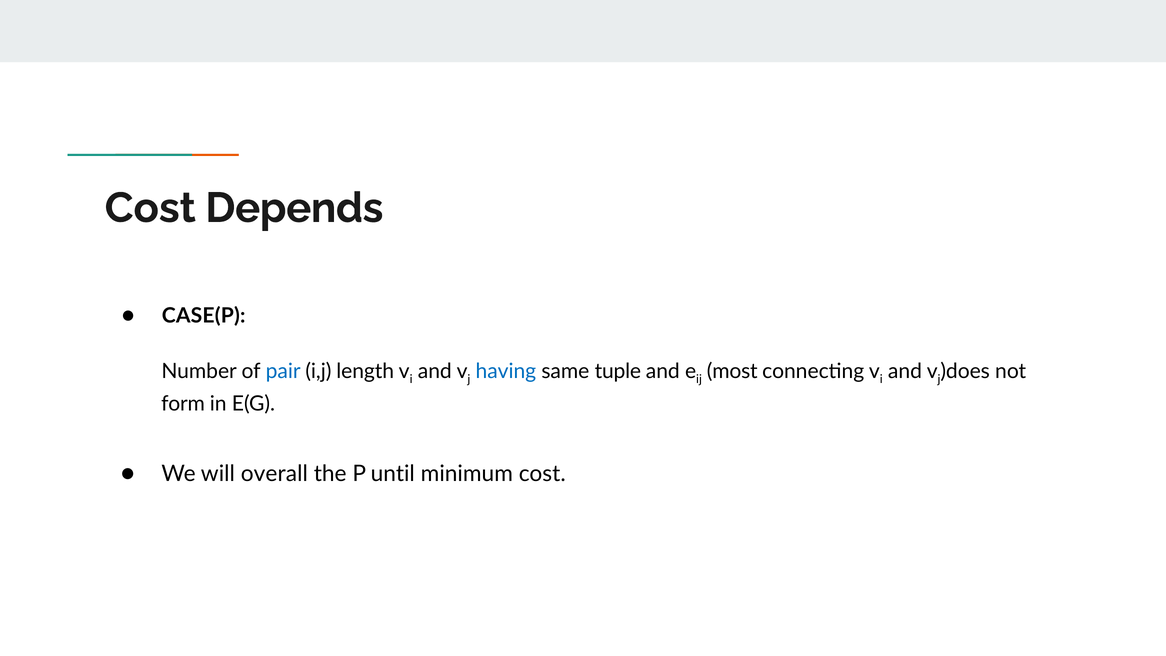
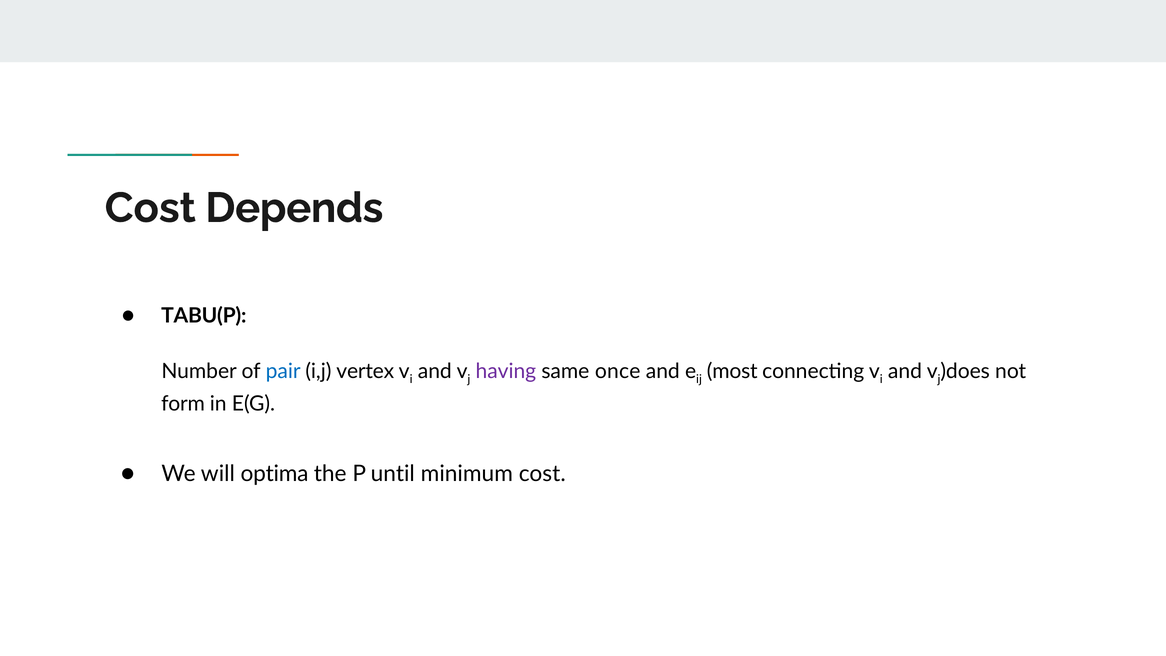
CASE(P: CASE(P -> TABU(P
length: length -> vertex
having colour: blue -> purple
tuple: tuple -> once
overall: overall -> optima
